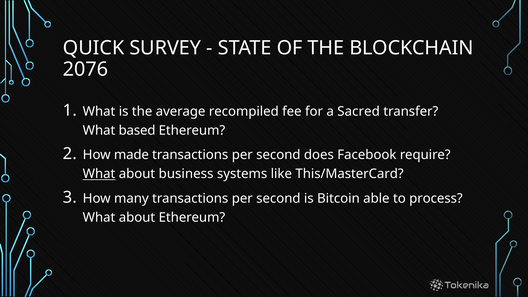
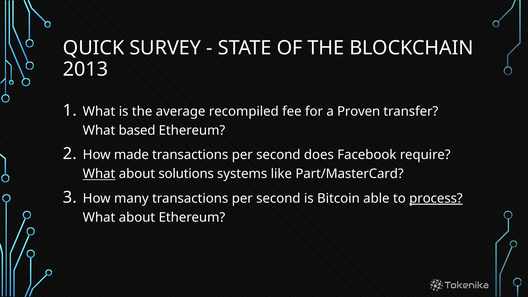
2076: 2076 -> 2013
Sacred: Sacred -> Proven
business: business -> solutions
This/MasterCard: This/MasterCard -> Part/MasterCard
process underline: none -> present
